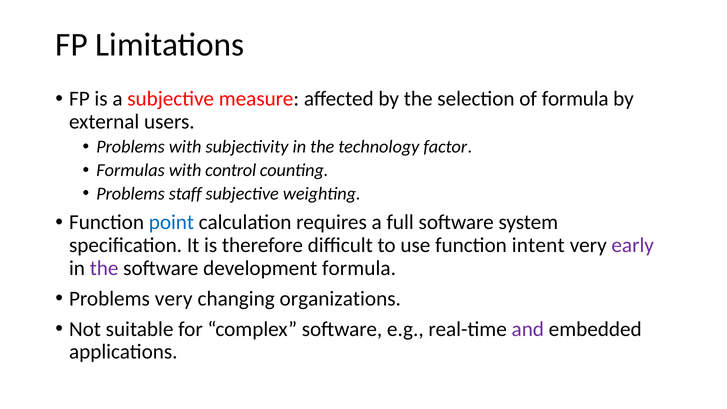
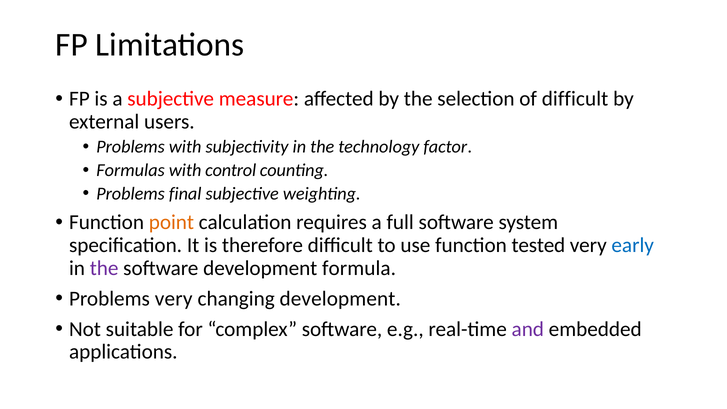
of formula: formula -> difficult
staff: staff -> final
point colour: blue -> orange
intent: intent -> tested
early colour: purple -> blue
changing organizations: organizations -> development
